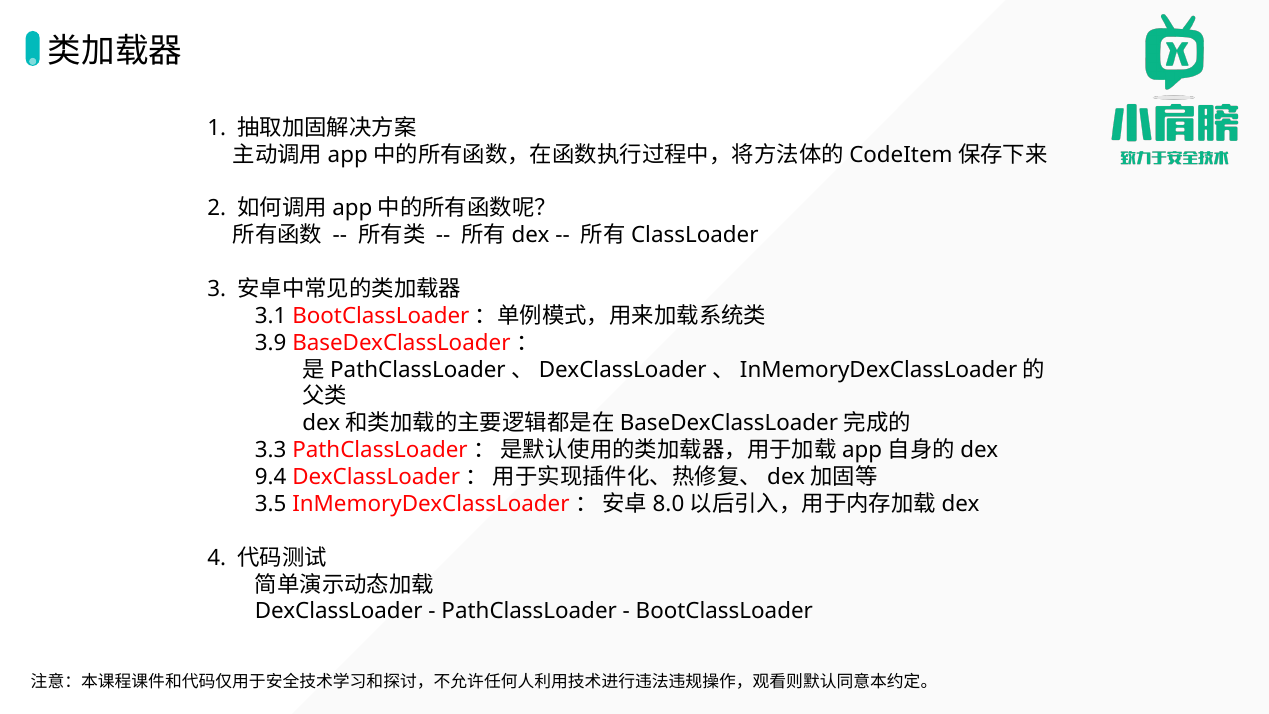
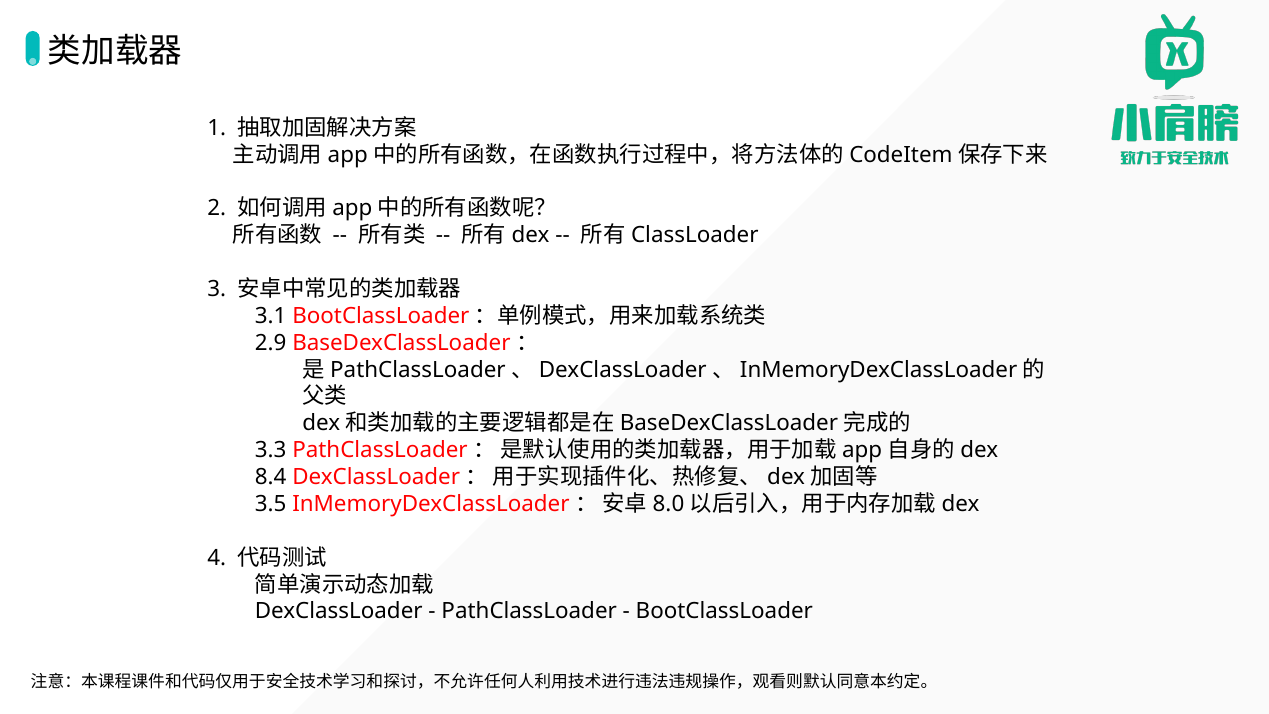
3.9: 3.9 -> 2.9
9.4: 9.4 -> 8.4
